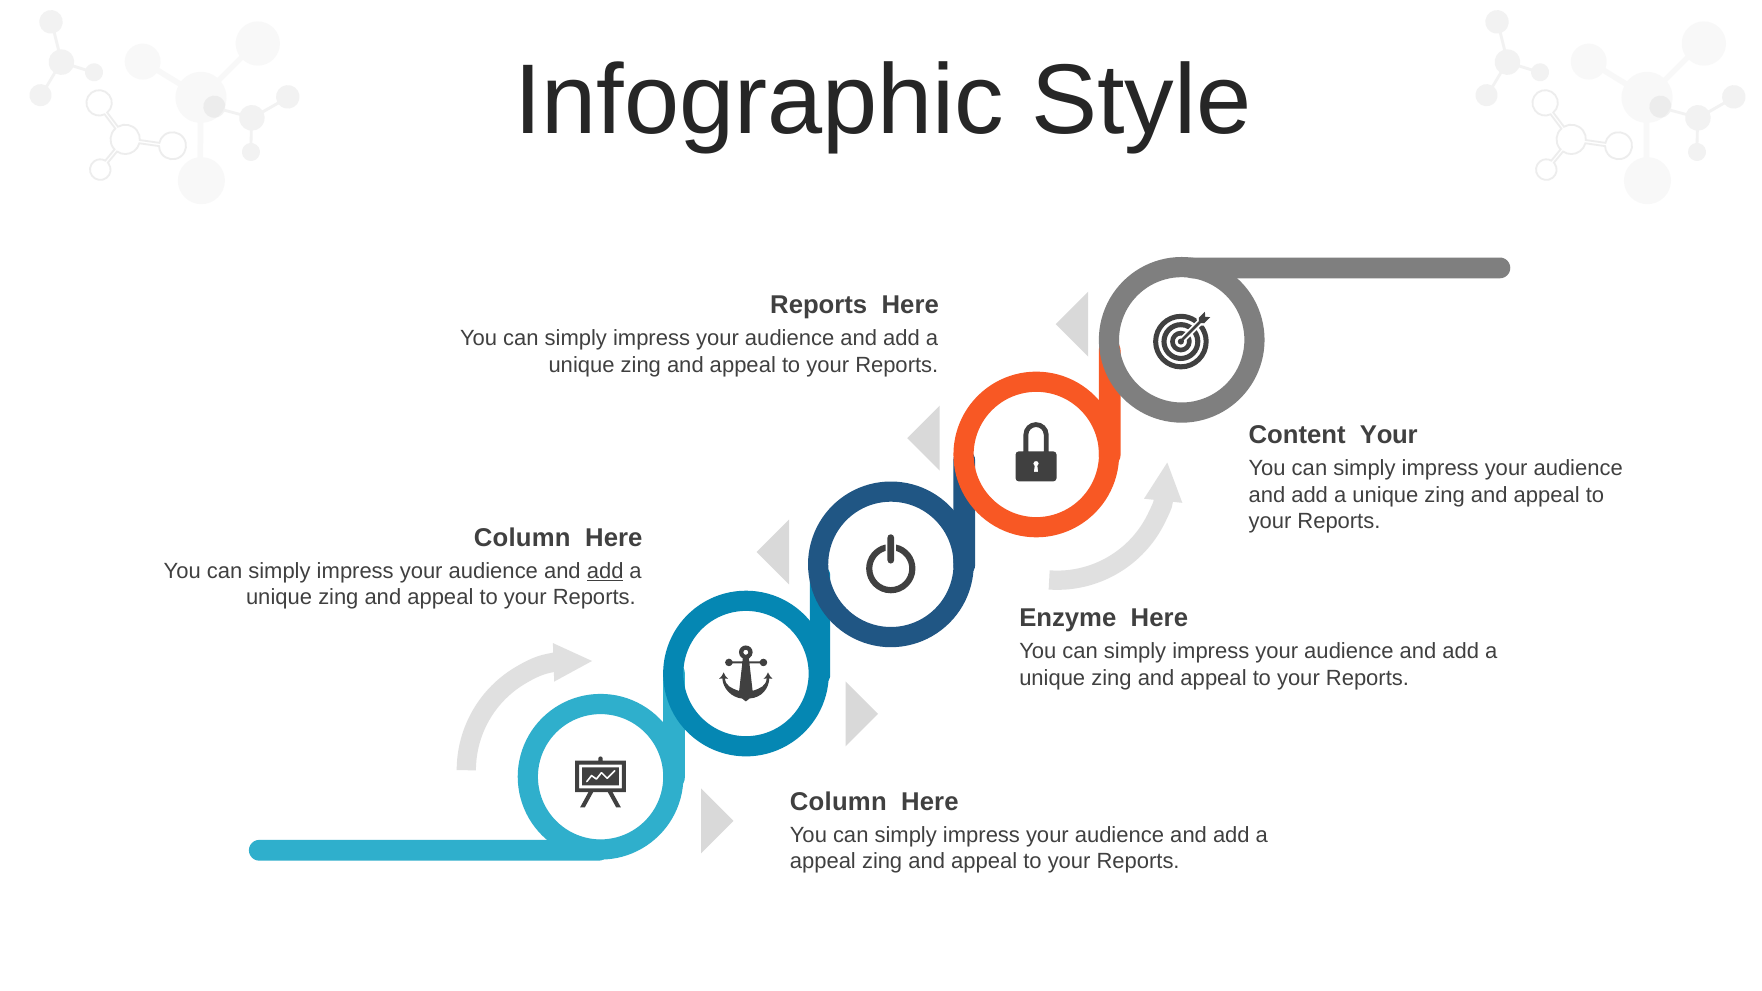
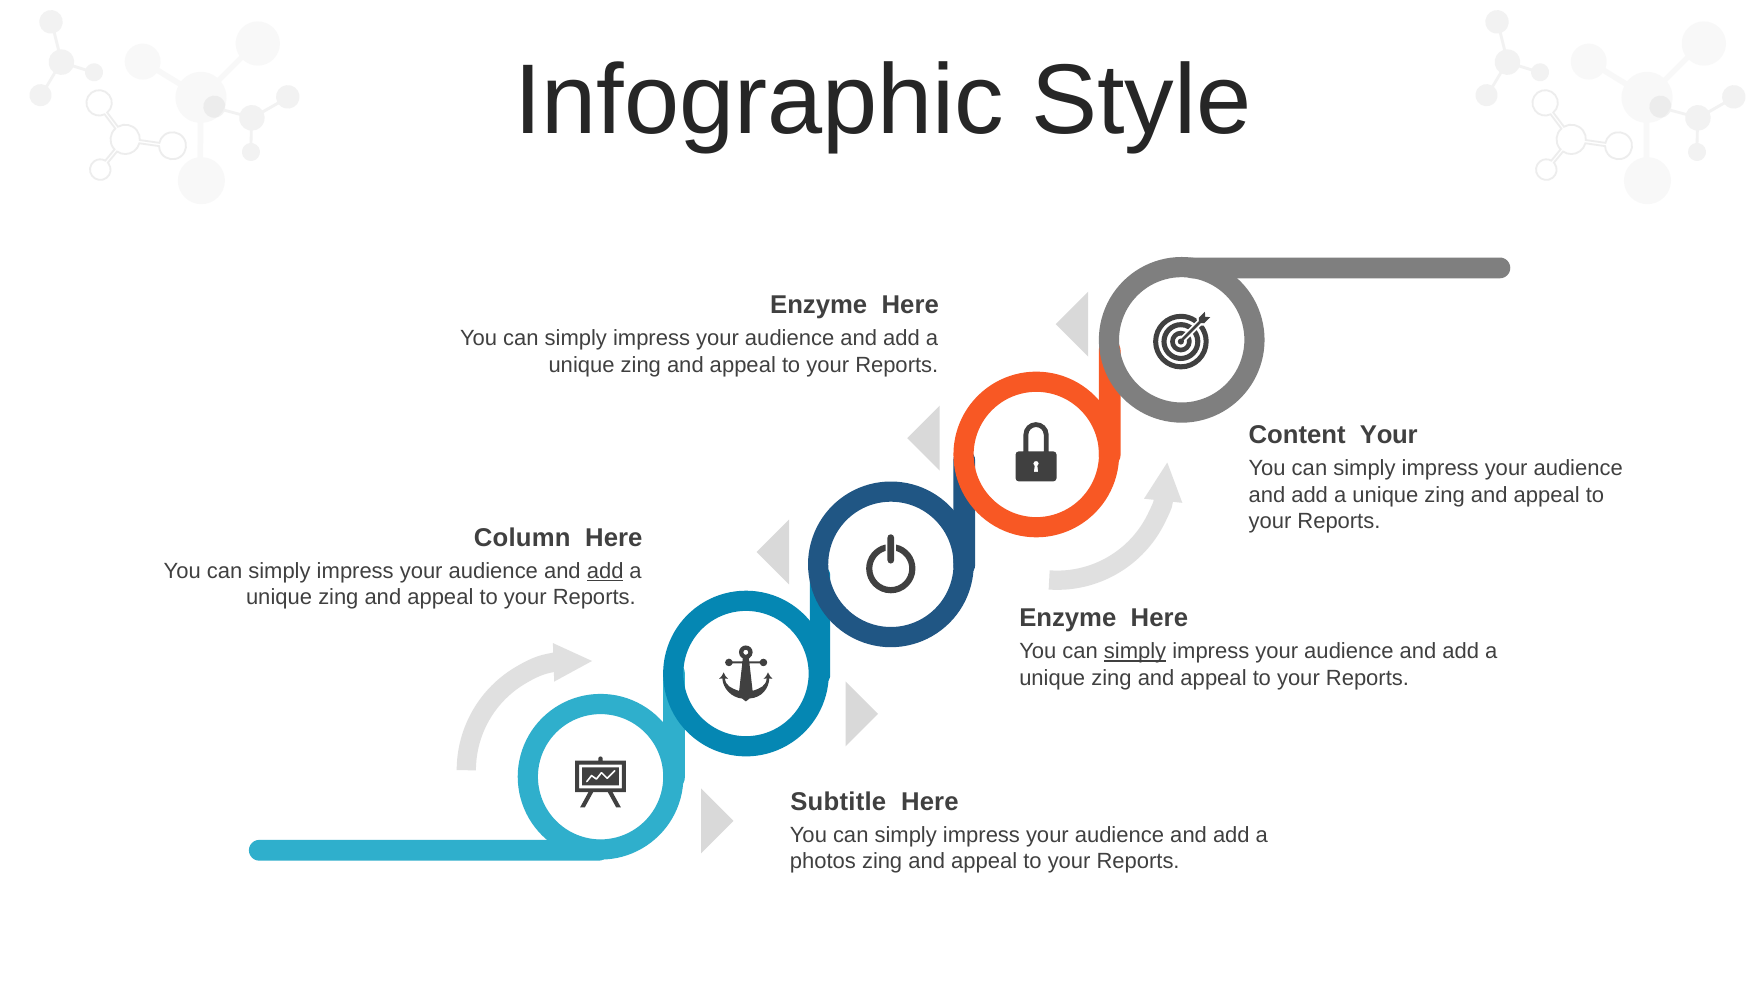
Reports at (819, 305): Reports -> Enzyme
simply at (1135, 652) underline: none -> present
Column at (838, 802): Column -> Subtitle
appeal at (823, 861): appeal -> photos
